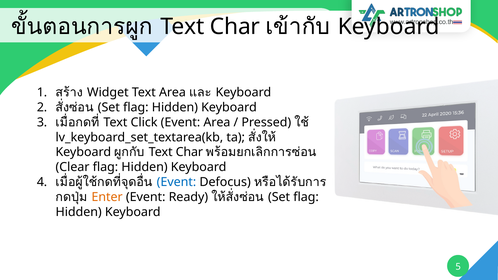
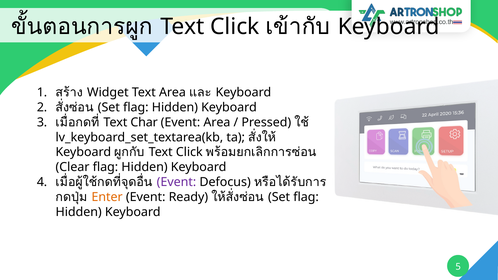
Char at (235, 27): Char -> Click
Click: Click -> Char
Char at (189, 152): Char -> Click
Event at (176, 182) colour: blue -> purple
